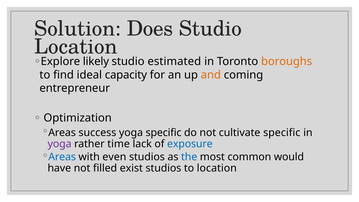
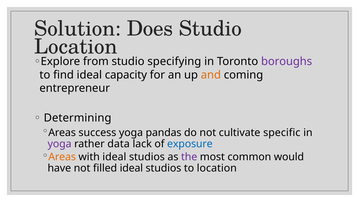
likely: likely -> from
estimated: estimated -> specifying
boroughs colour: orange -> purple
Optimization: Optimization -> Determining
yoga specific: specific -> pandas
time: time -> data
Areas at (62, 157) colour: blue -> orange
with even: even -> ideal
the colour: blue -> purple
filled exist: exist -> ideal
